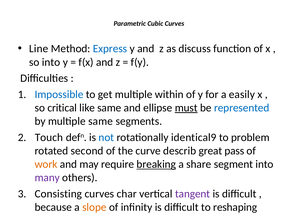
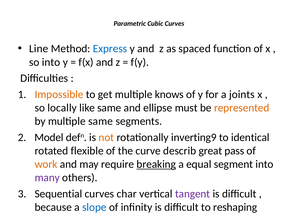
discuss: discuss -> spaced
Impossible colour: blue -> orange
within: within -> knows
easily: easily -> joints
critical: critical -> locally
must underline: present -> none
represented colour: blue -> orange
Touch: Touch -> Model
not colour: blue -> orange
identical9: identical9 -> inverting9
problem: problem -> identical
second: second -> flexible
share: share -> equal
Consisting: Consisting -> Sequential
slope colour: orange -> blue
